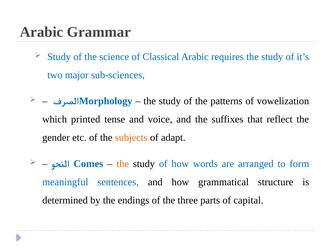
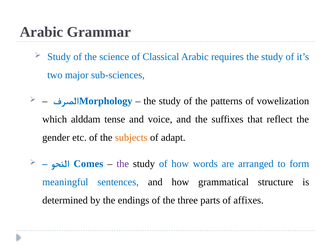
printed: printed -> alddam
the at (123, 164) colour: orange -> purple
capital: capital -> affixes
